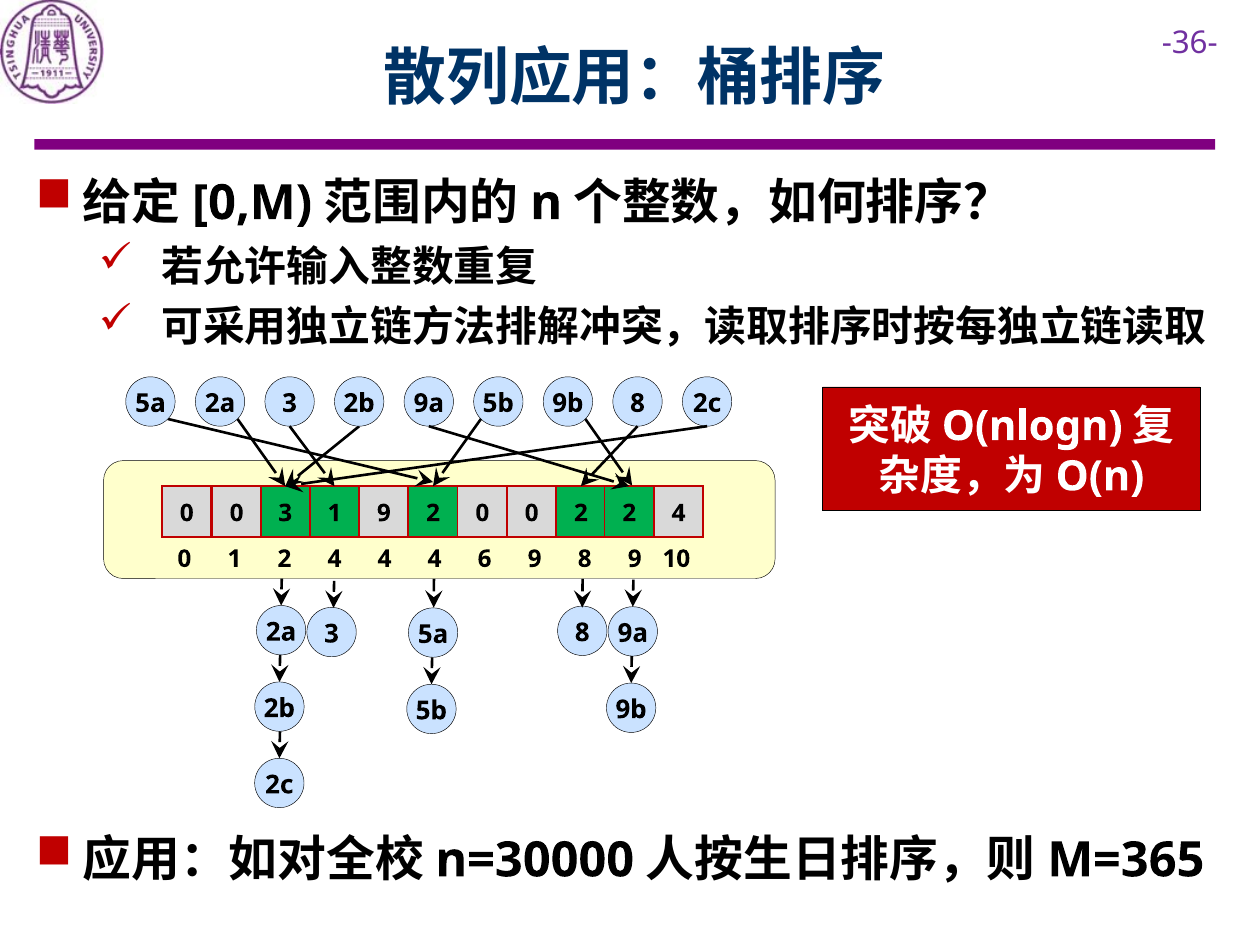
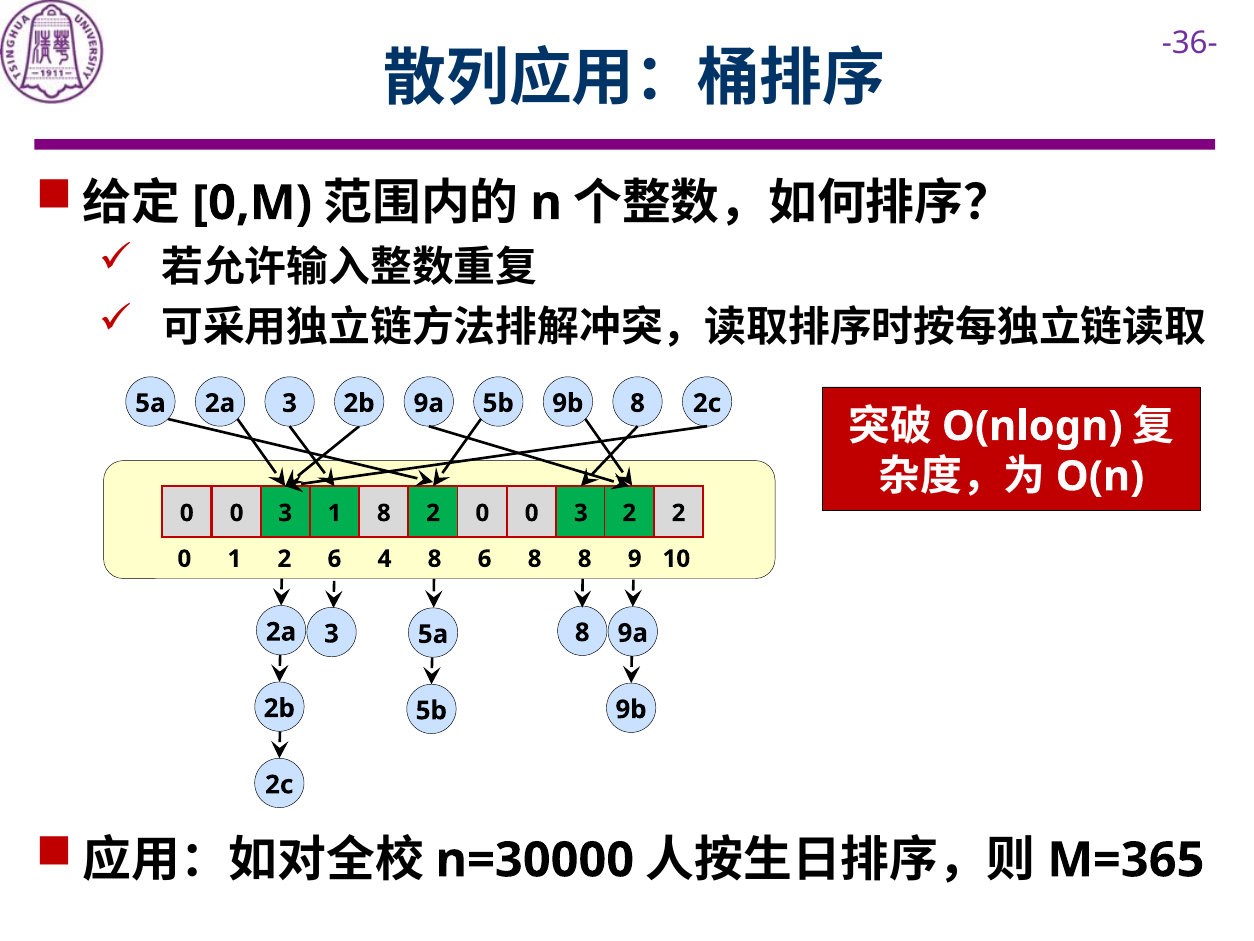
1 9: 9 -> 8
0 0 2: 2 -> 3
4 at (679, 513): 4 -> 2
1 2 4: 4 -> 6
4 at (435, 559): 4 -> 8
6 9: 9 -> 8
